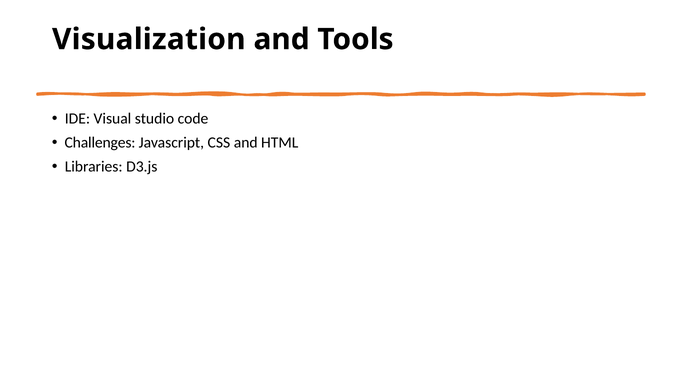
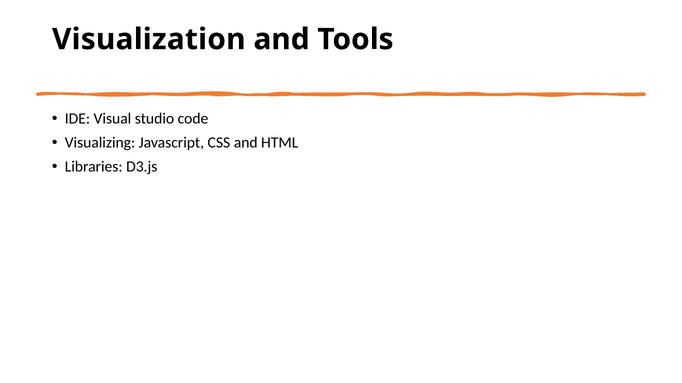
Challenges: Challenges -> Visualizing
